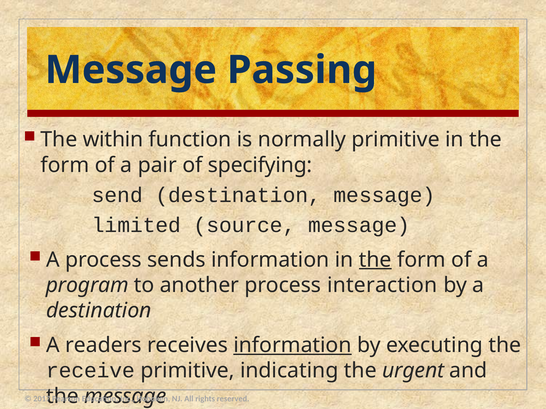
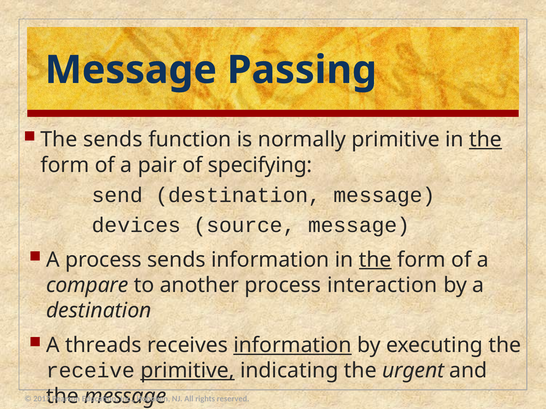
The within: within -> sends
the at (486, 140) underline: none -> present
limited: limited -> devices
program: program -> compare
readers: readers -> threads
primitive at (188, 371) underline: none -> present
